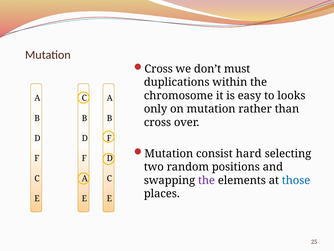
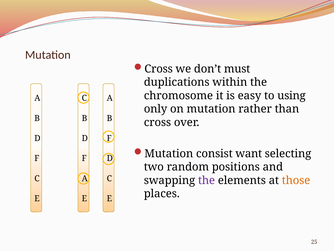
looks: looks -> using
hard: hard -> want
those colour: blue -> orange
